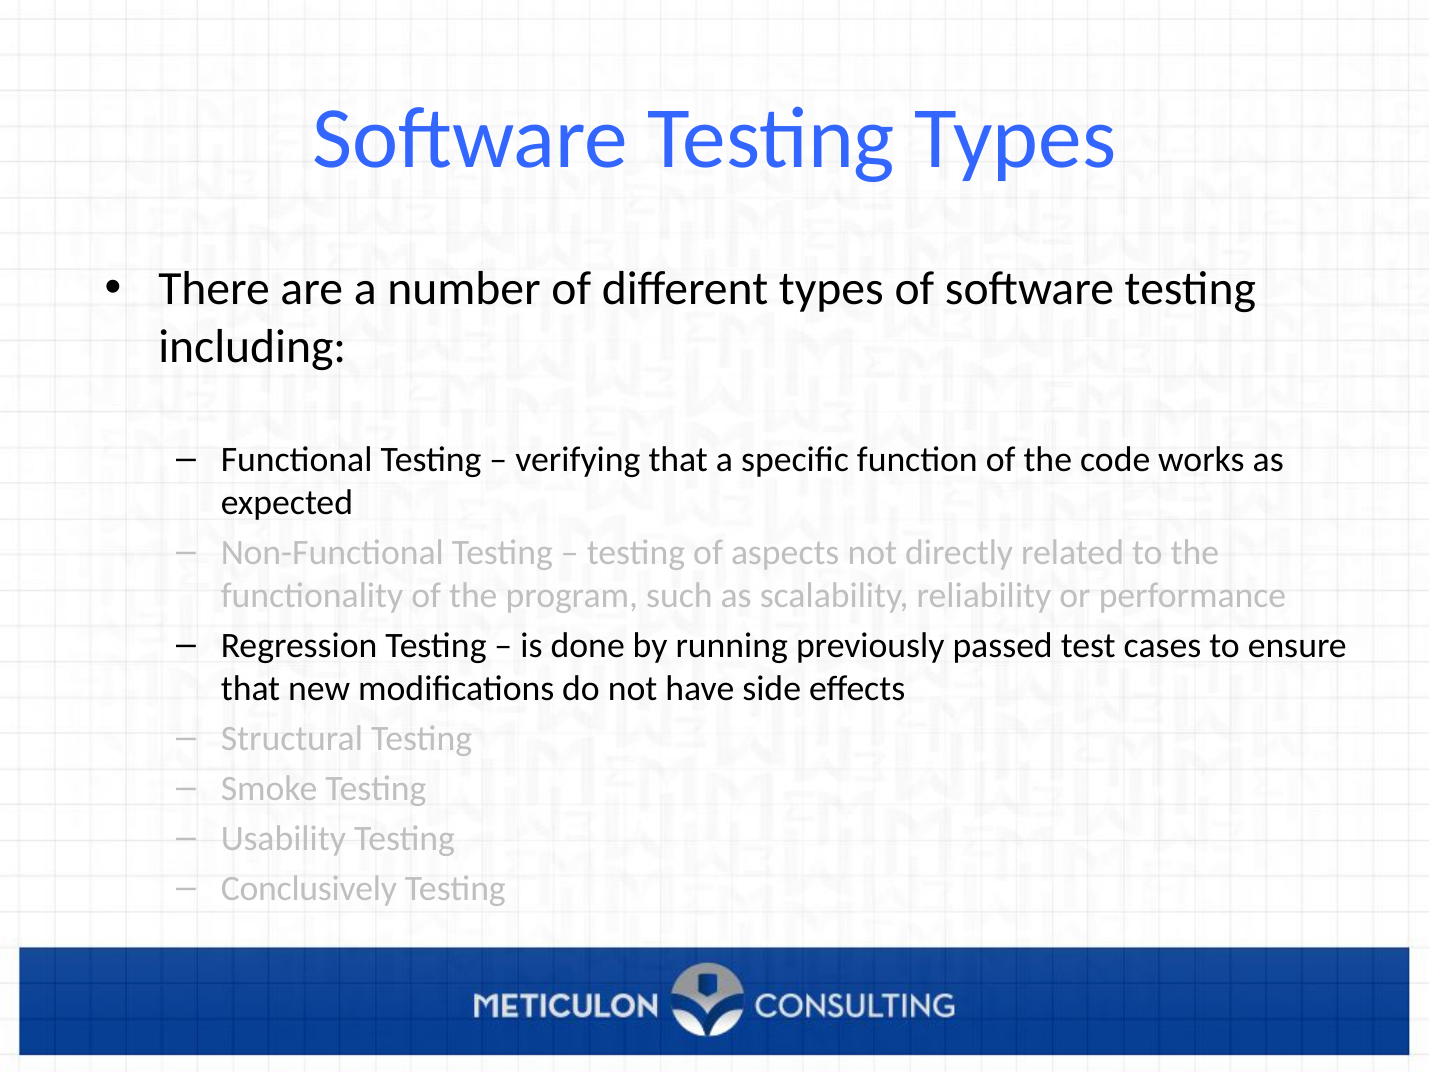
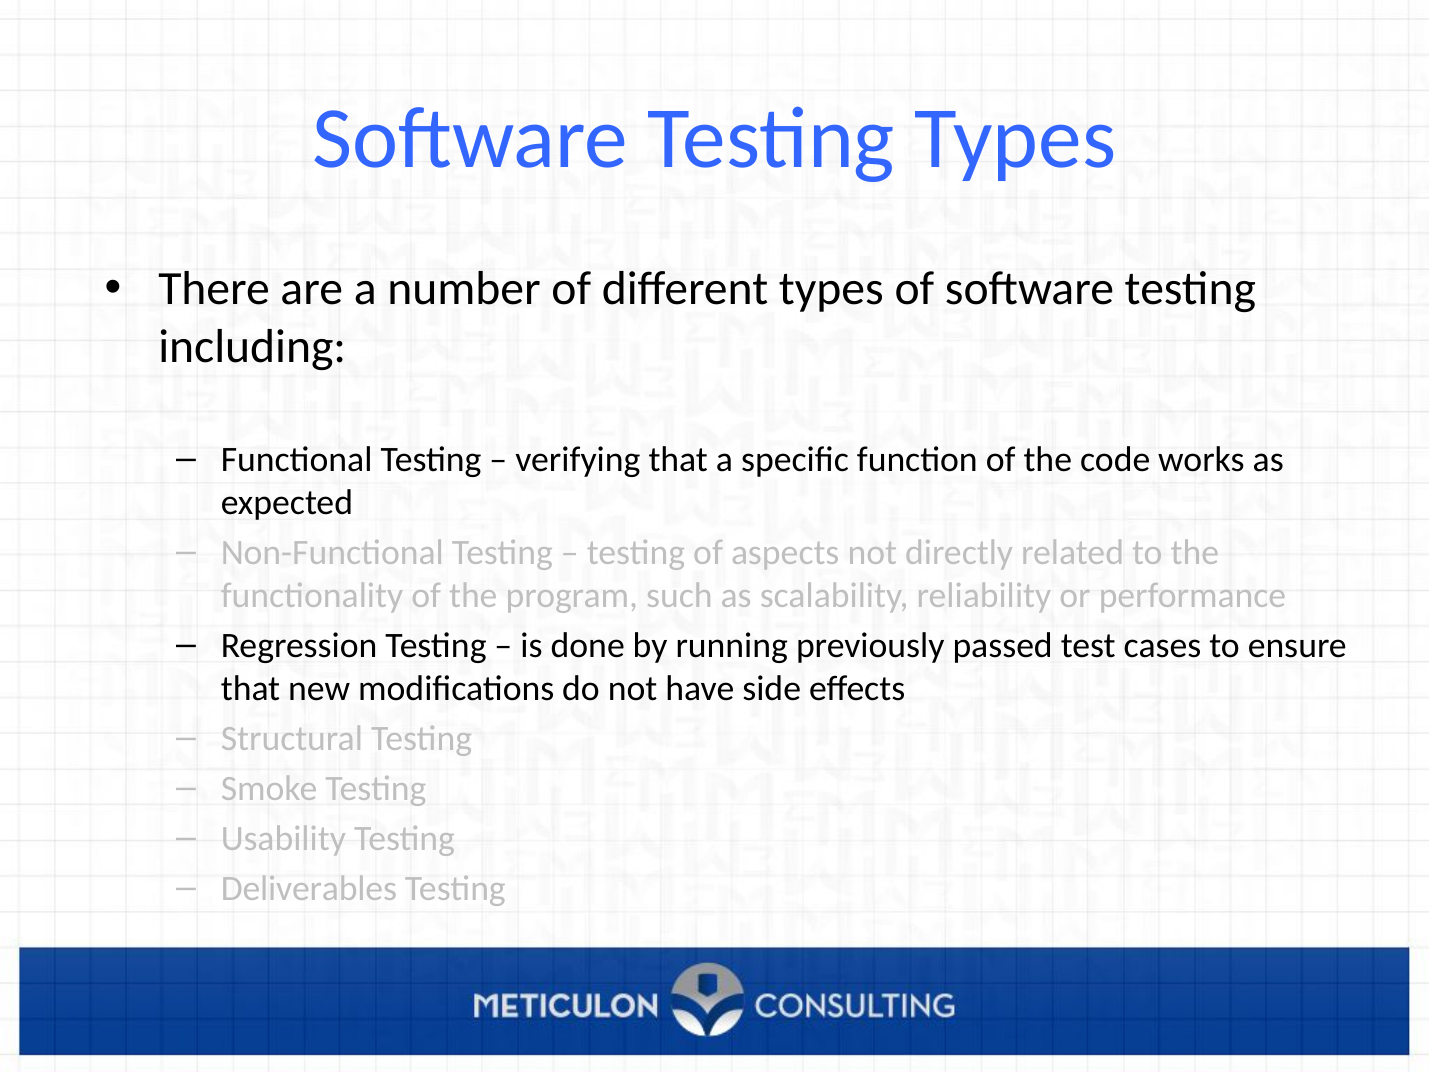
Conclusively: Conclusively -> Deliverables
